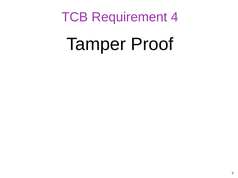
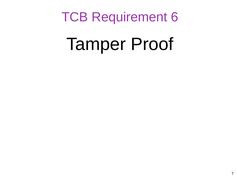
4: 4 -> 6
